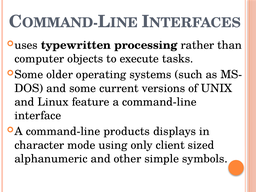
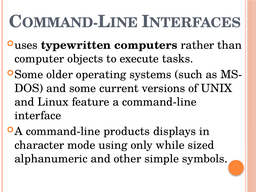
processing: processing -> computers
client: client -> while
